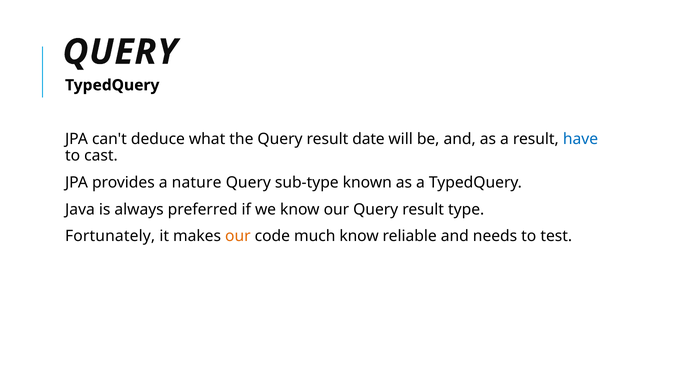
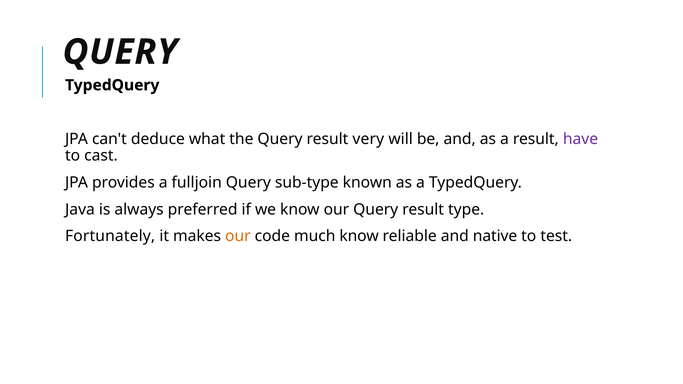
date: date -> very
have colour: blue -> purple
nature: nature -> fulljoin
needs: needs -> native
